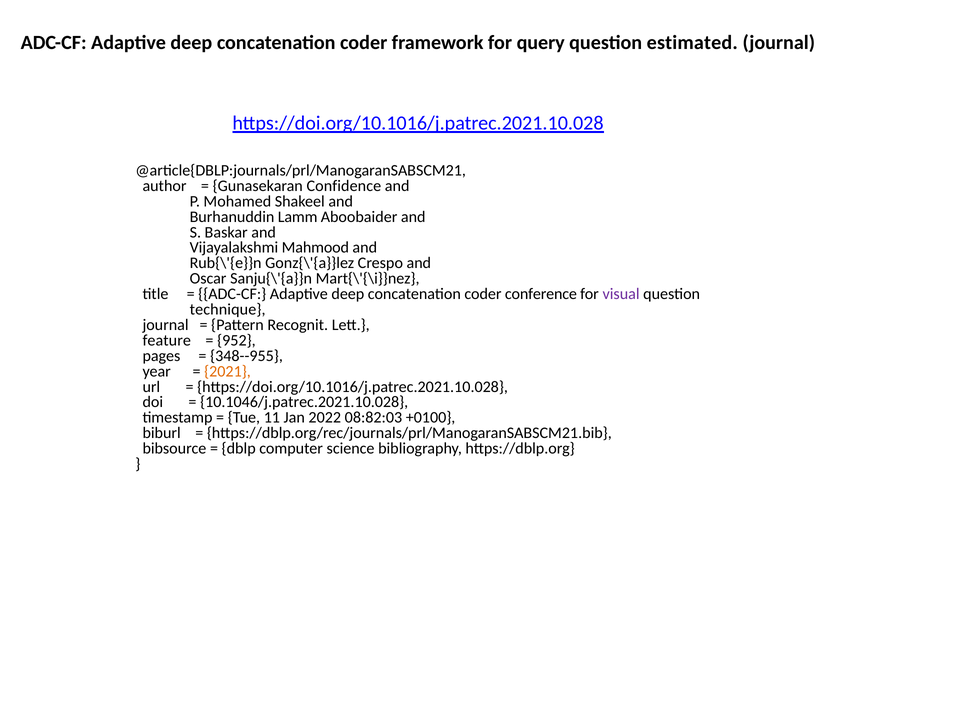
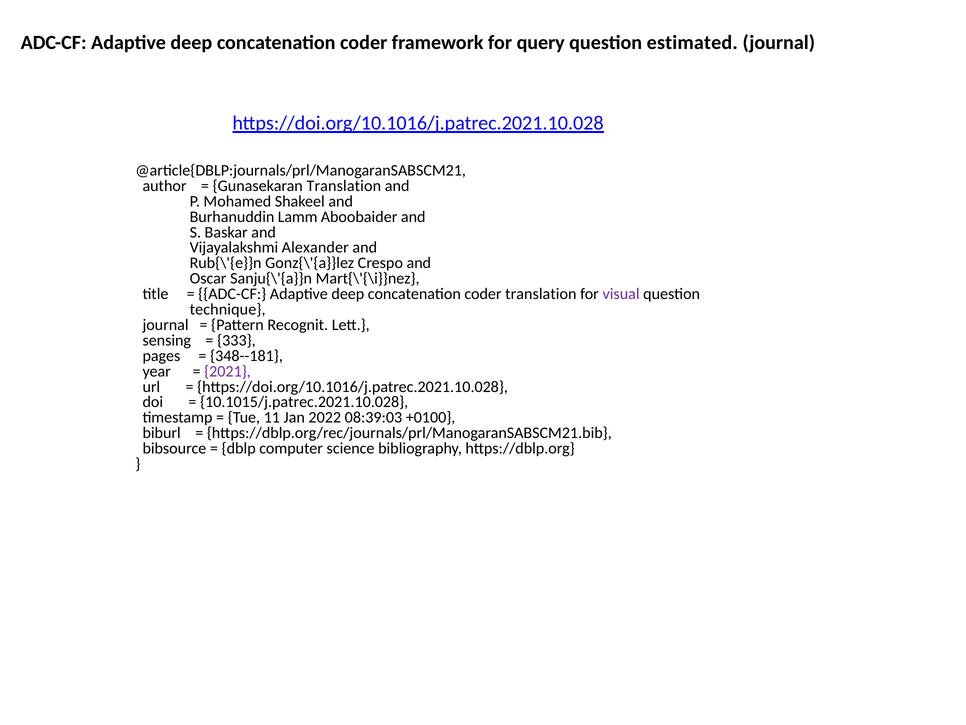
Gunasekaran Confidence: Confidence -> Translation
Mahmood: Mahmood -> Alexander
coder conference: conference -> translation
feature: feature -> sensing
952: 952 -> 333
348--955: 348--955 -> 348--181
2021 colour: orange -> purple
10.1046/j.patrec.2021.10.028: 10.1046/j.patrec.2021.10.028 -> 10.1015/j.patrec.2021.10.028
08:82:03: 08:82:03 -> 08:39:03
